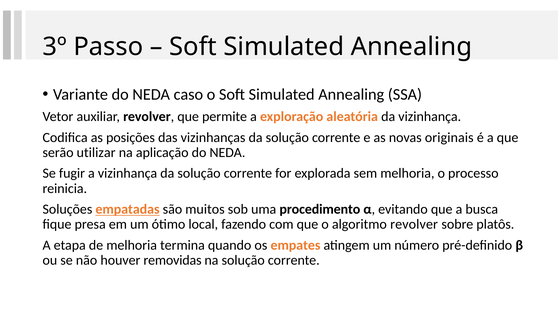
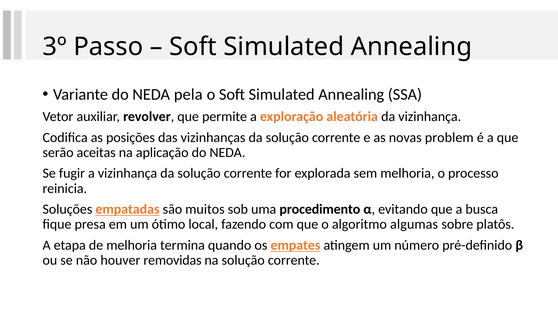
caso: caso -> pela
originais: originais -> problem
utilizar: utilizar -> aceitas
algoritmo revolver: revolver -> algumas
empates underline: none -> present
